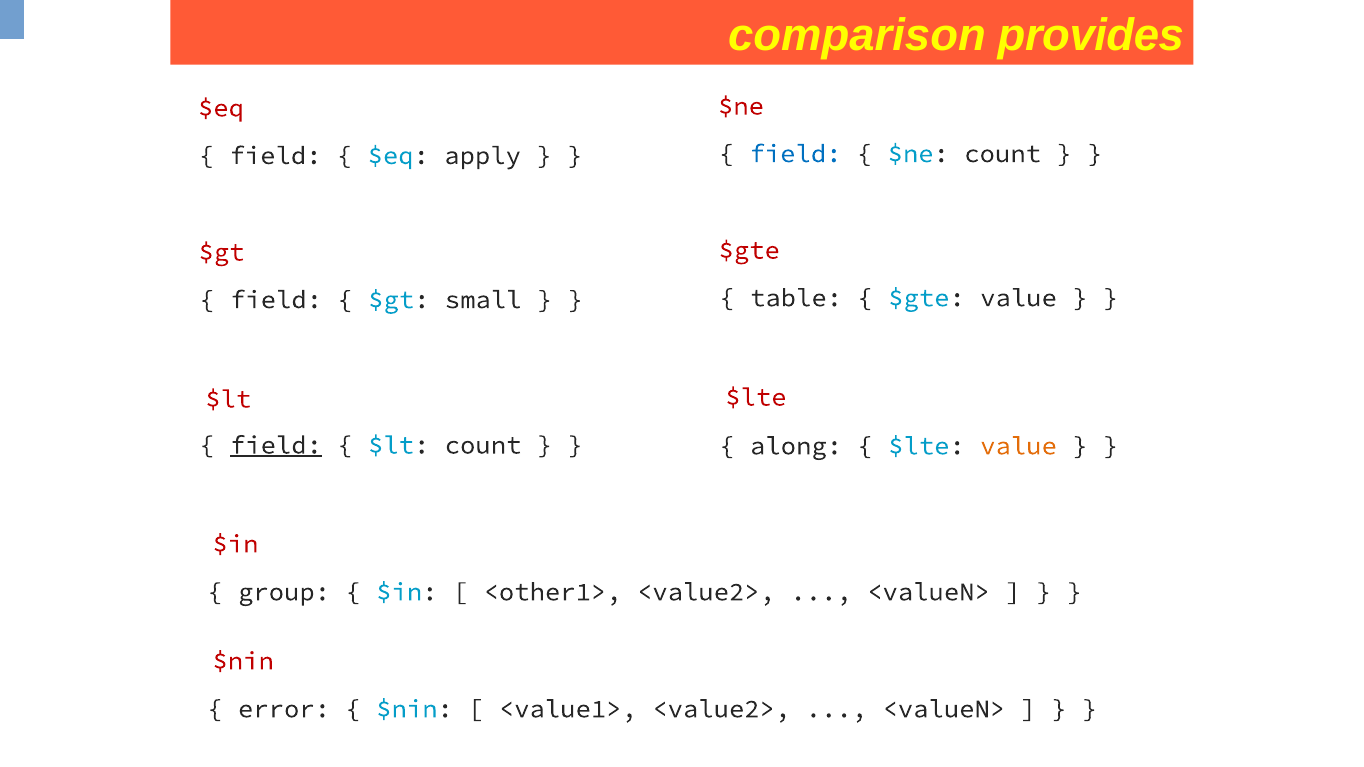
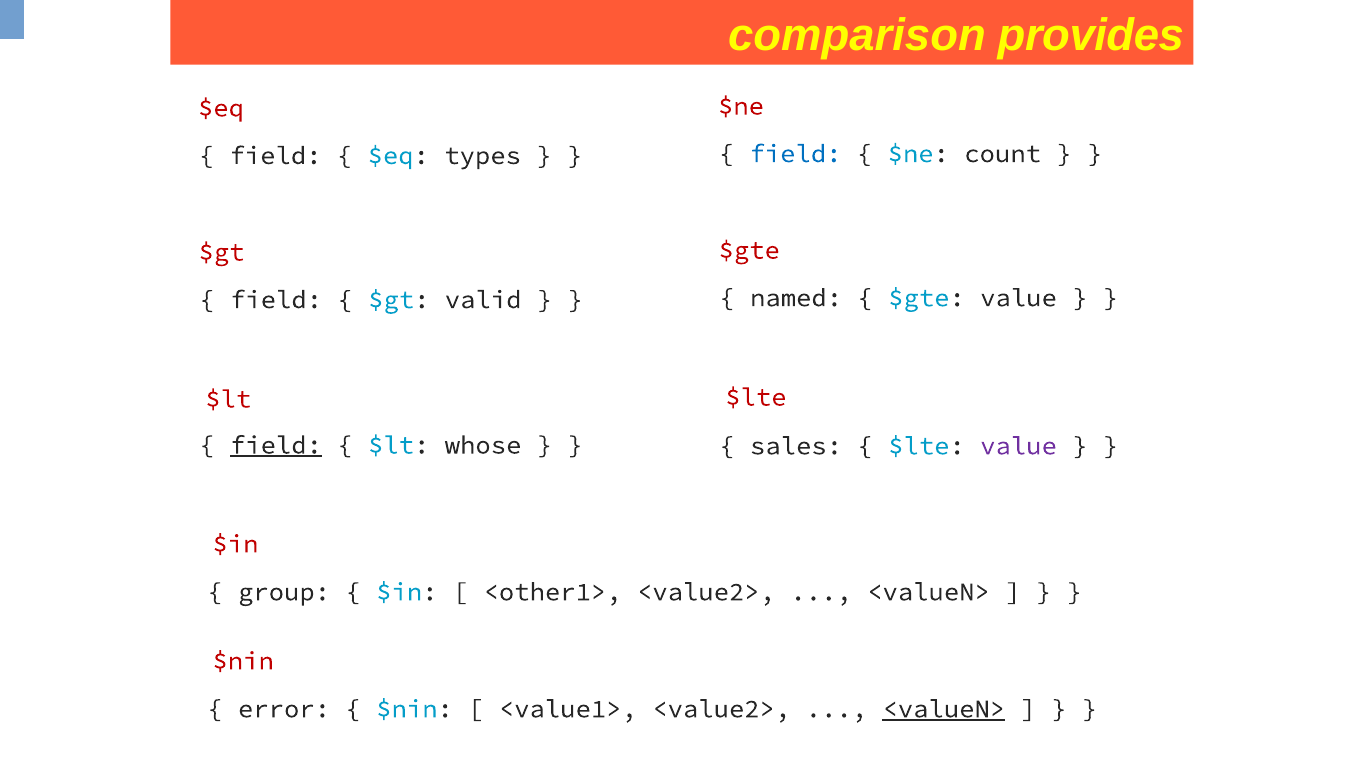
apply: apply -> types
table: table -> named
small: small -> valid
$lt count: count -> whose
along: along -> sales
value at (1019, 446) colour: orange -> purple
<valueN> at (944, 709) underline: none -> present
